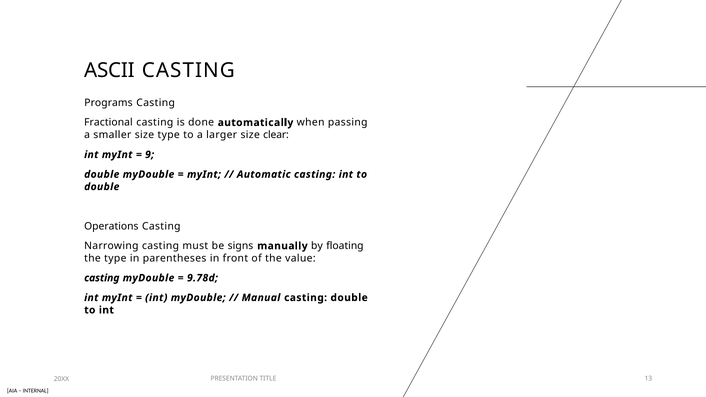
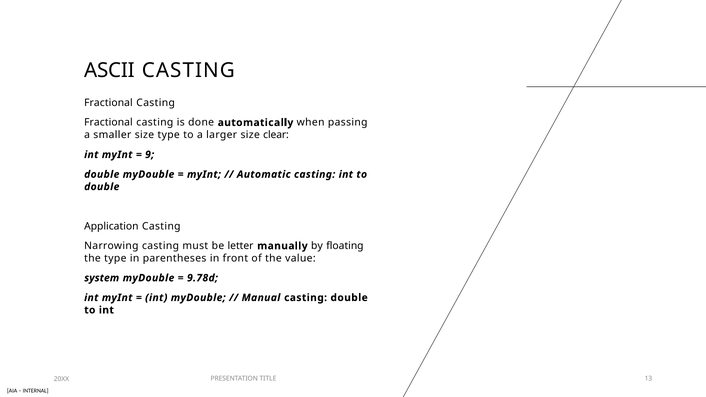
Programs at (108, 103): Programs -> Fractional
Operations: Operations -> Application
signs: signs -> letter
casting at (102, 278): casting -> system
